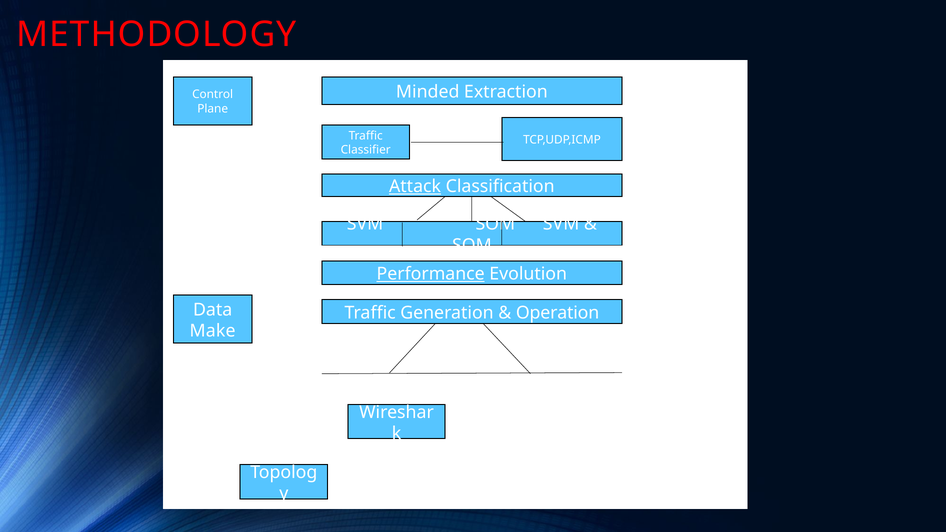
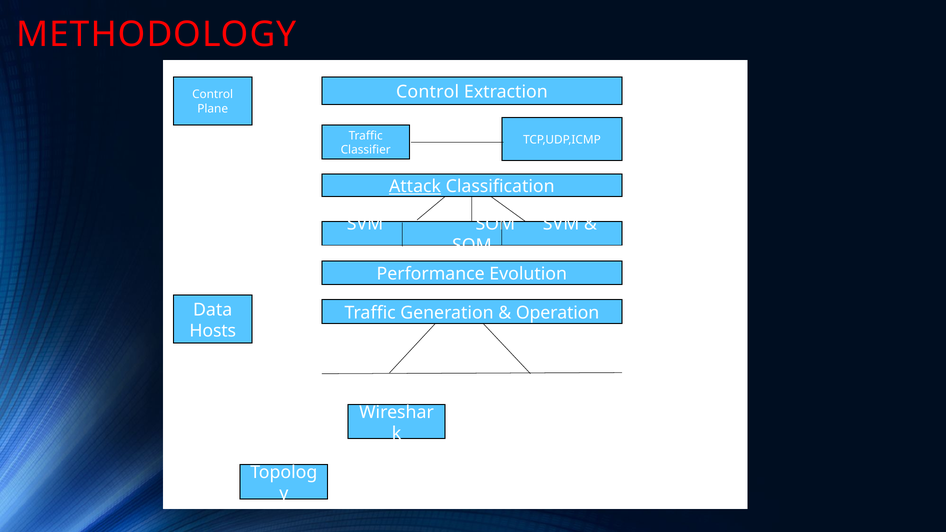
Minded at (428, 92): Minded -> Control
Performance underline: present -> none
Make: Make -> Hosts
